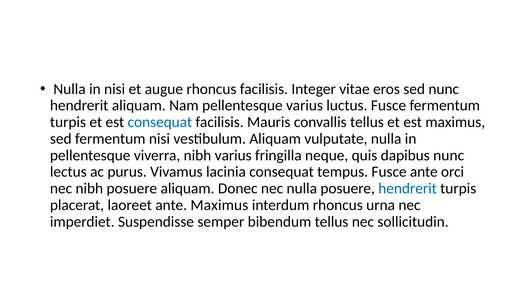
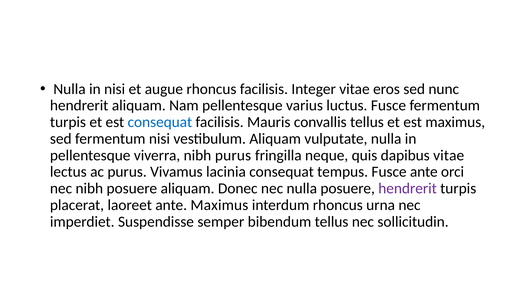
nibh varius: varius -> purus
dapibus nunc: nunc -> vitae
hendrerit at (408, 188) colour: blue -> purple
